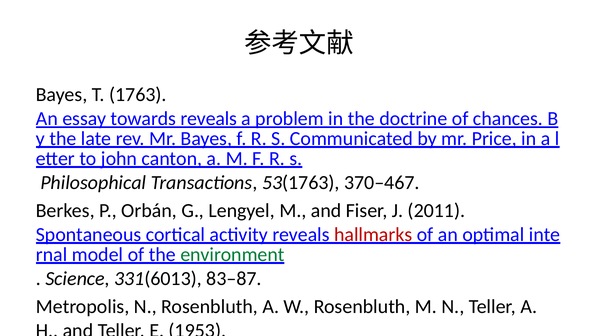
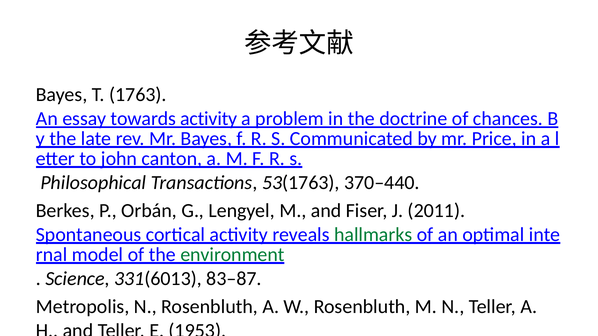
towards reveals: reveals -> activity
370–467: 370–467 -> 370–440
hallmarks colour: red -> green
